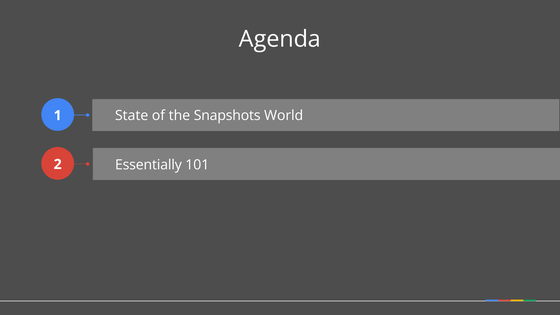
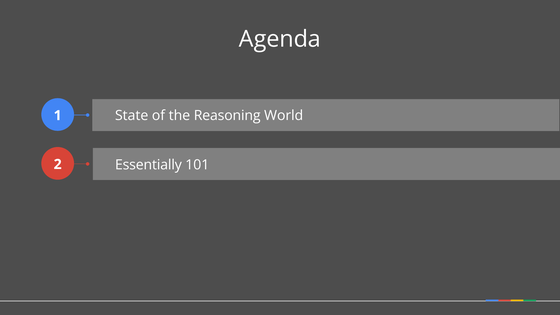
Snapshots: Snapshots -> Reasoning
